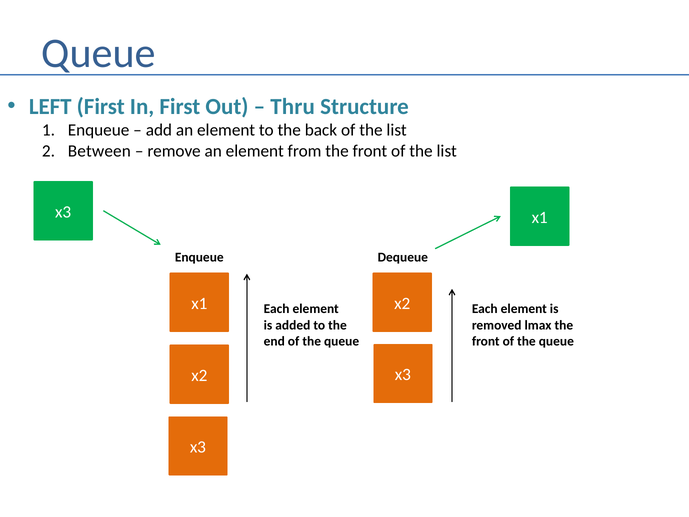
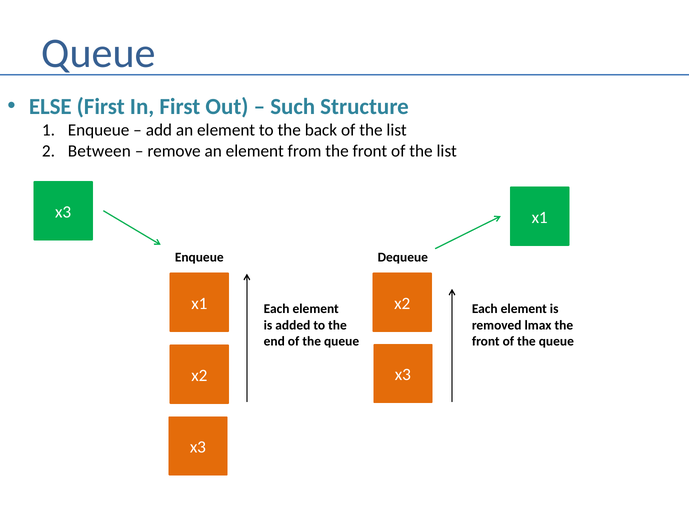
LEFT: LEFT -> ELSE
Thru: Thru -> Such
